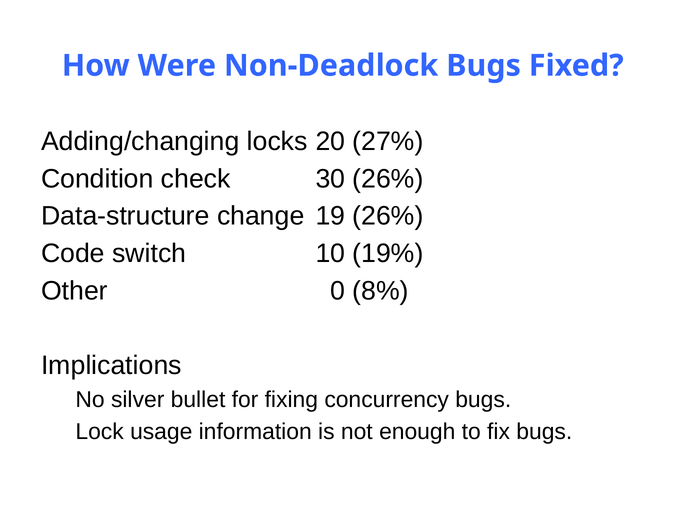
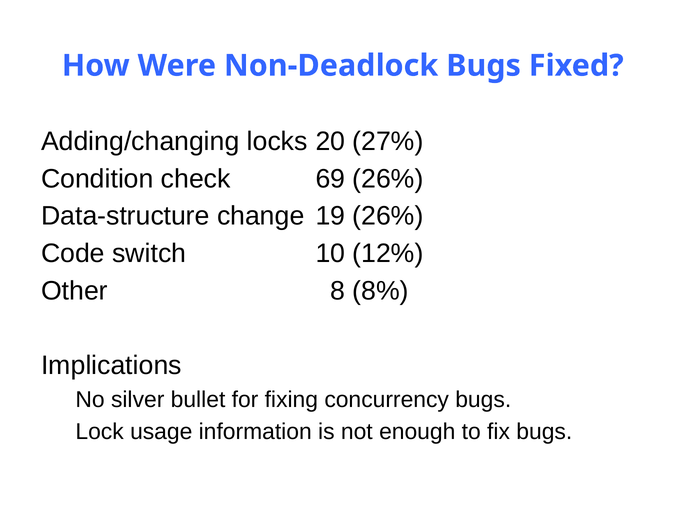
30: 30 -> 69
19%: 19% -> 12%
0: 0 -> 8
